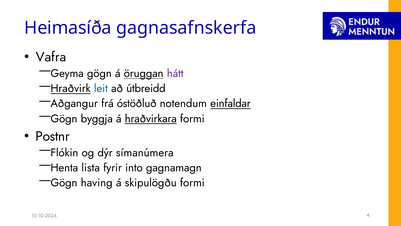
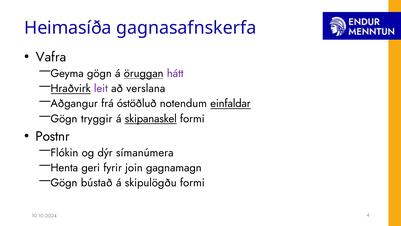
leit colour: blue -> purple
útbreidd: útbreidd -> verslana
byggja: byggja -> tryggir
hraðvirkara: hraðvirkara -> skipanaskel
lista: lista -> geri
into: into -> join
having: having -> bústað
